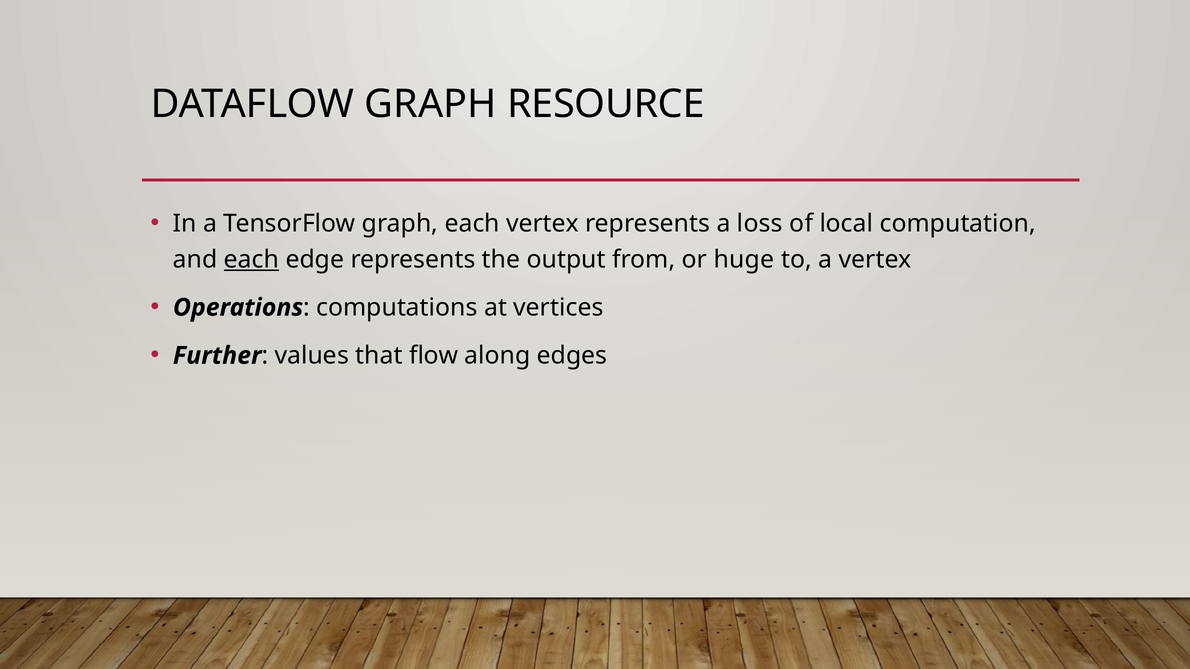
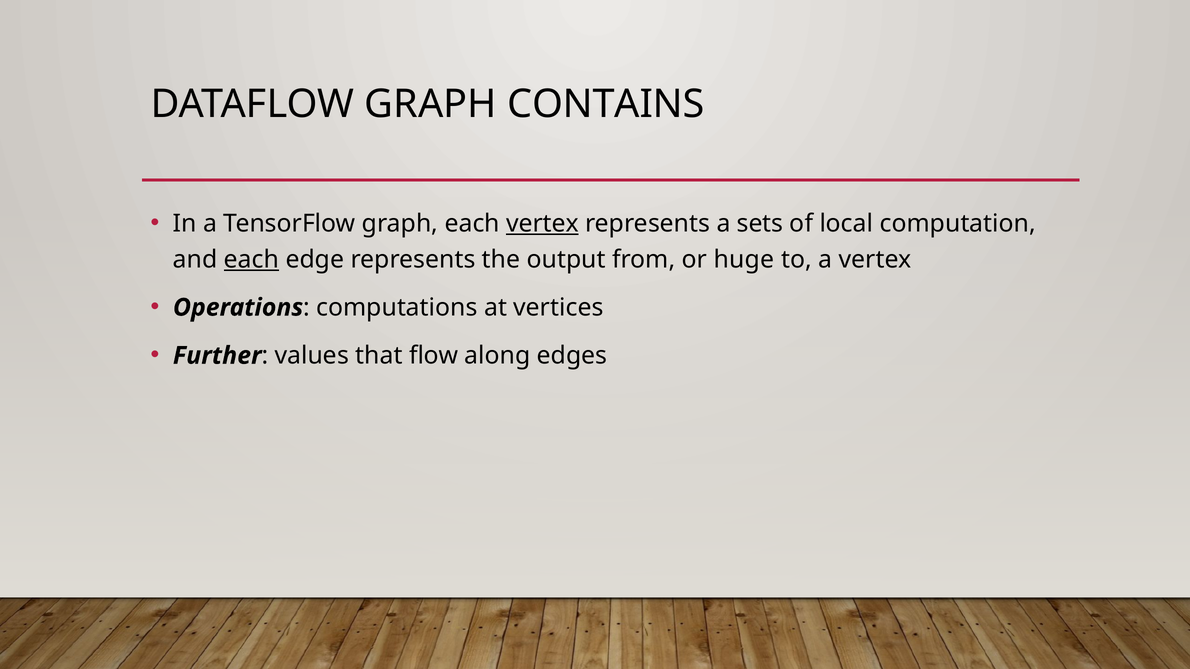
RESOURCE: RESOURCE -> CONTAINS
vertex at (542, 224) underline: none -> present
loss: loss -> sets
